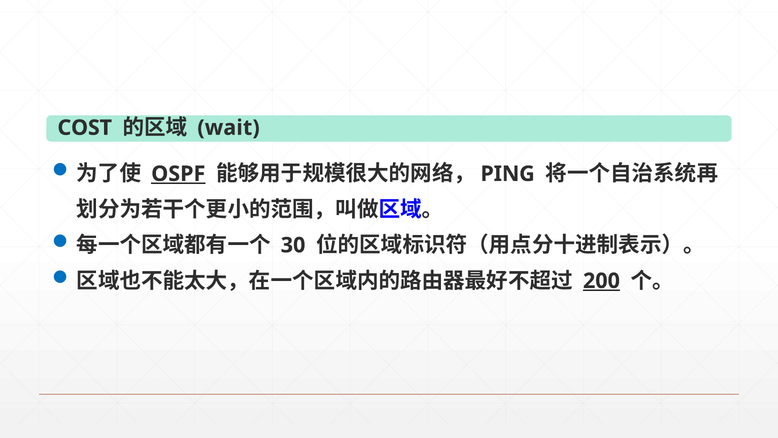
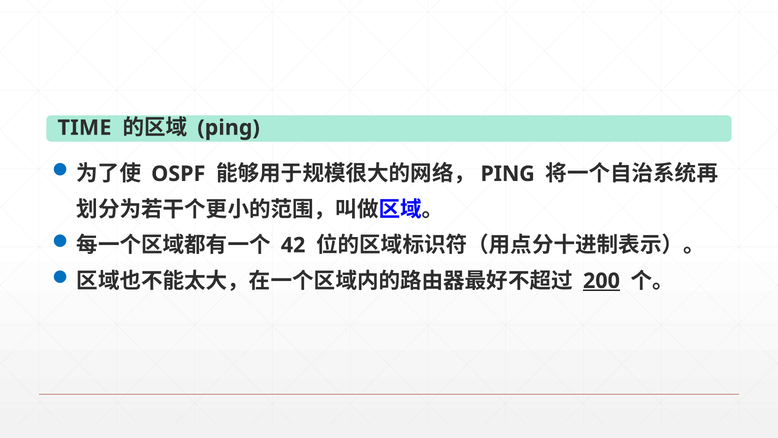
COST: COST -> TIME
wait at (229, 128): wait -> ping
OSPF underline: present -> none
30: 30 -> 42
